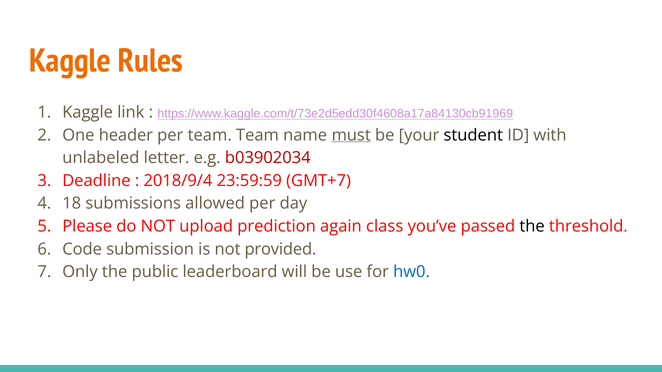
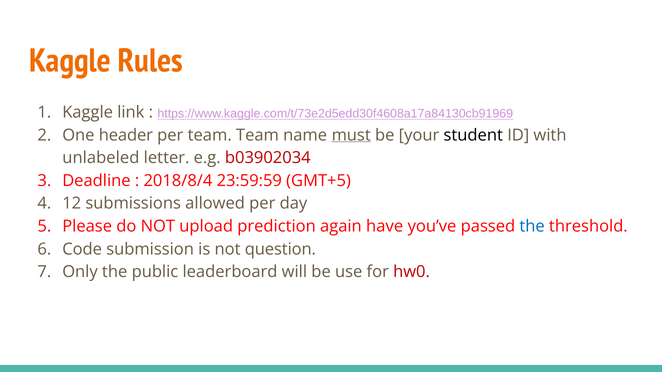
2018/9/4: 2018/9/4 -> 2018/8/4
GMT+7: GMT+7 -> GMT+5
18: 18 -> 12
class: class -> have
the at (532, 227) colour: black -> blue
provided: provided -> question
hw0 colour: blue -> red
